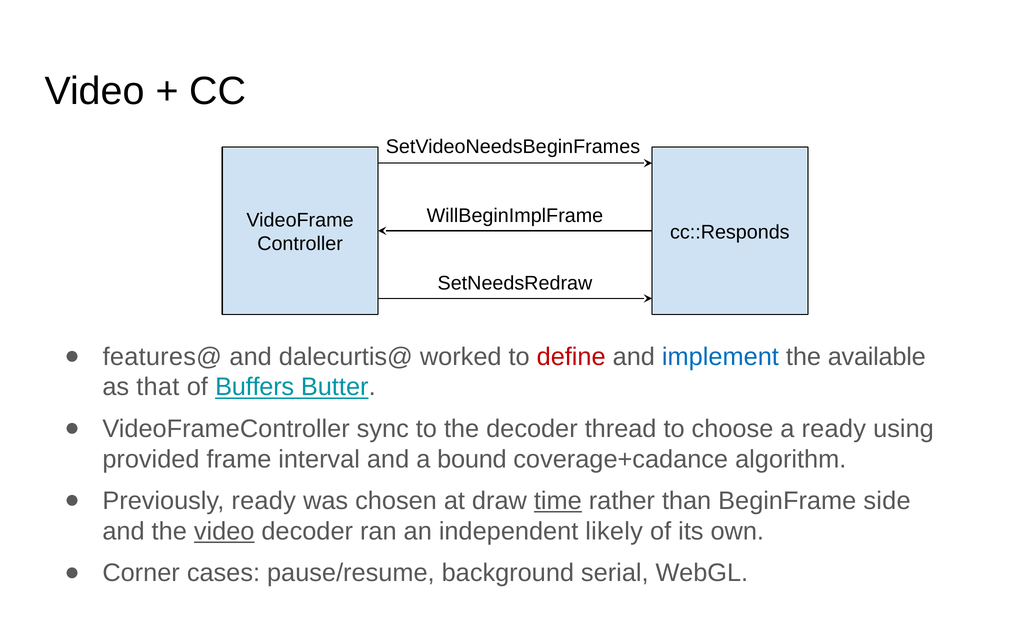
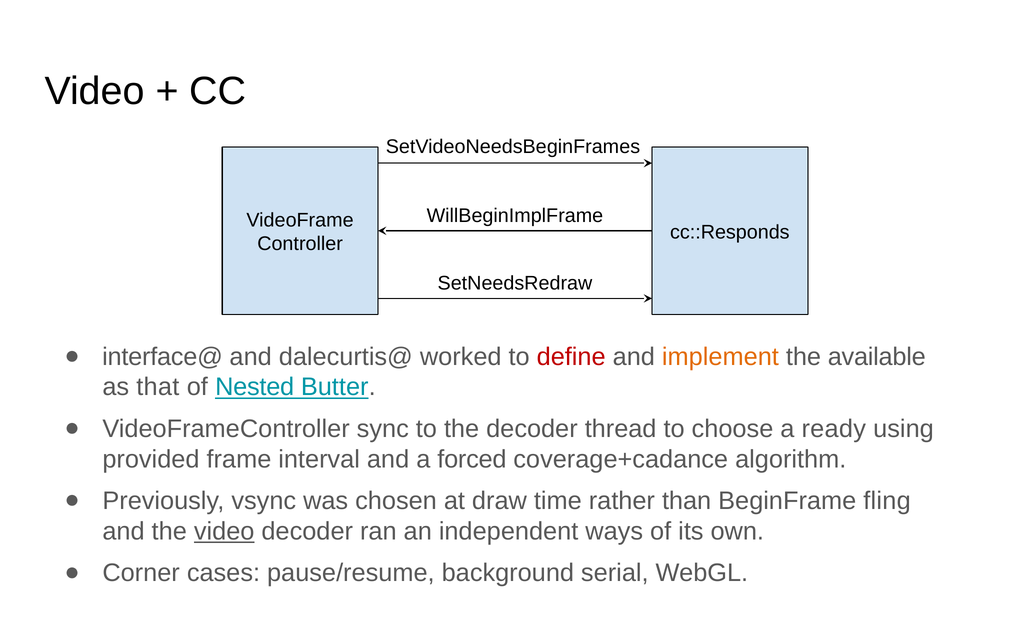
features@: features@ -> interface@
implement colour: blue -> orange
Buffers: Buffers -> Nested
bound: bound -> forced
Previously ready: ready -> vsync
time underline: present -> none
side: side -> fling
likely: likely -> ways
